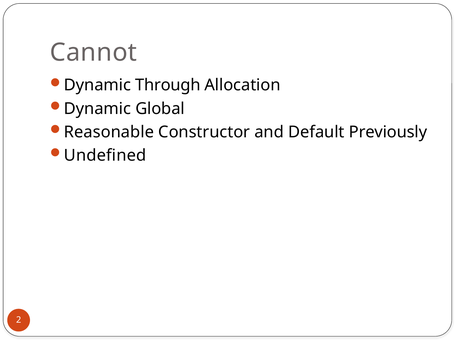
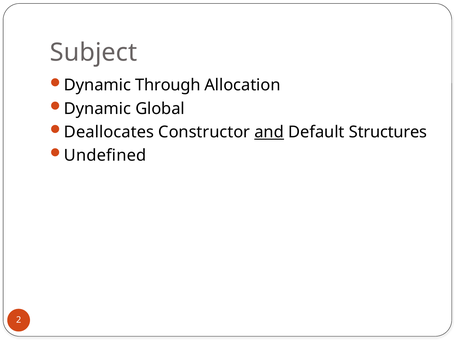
Cannot: Cannot -> Subject
Reasonable: Reasonable -> Deallocates
and underline: none -> present
Previously: Previously -> Structures
